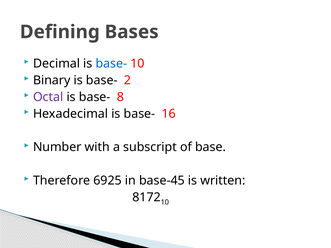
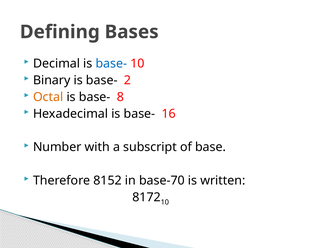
Octal colour: purple -> orange
6925: 6925 -> 8152
base-45: base-45 -> base-70
